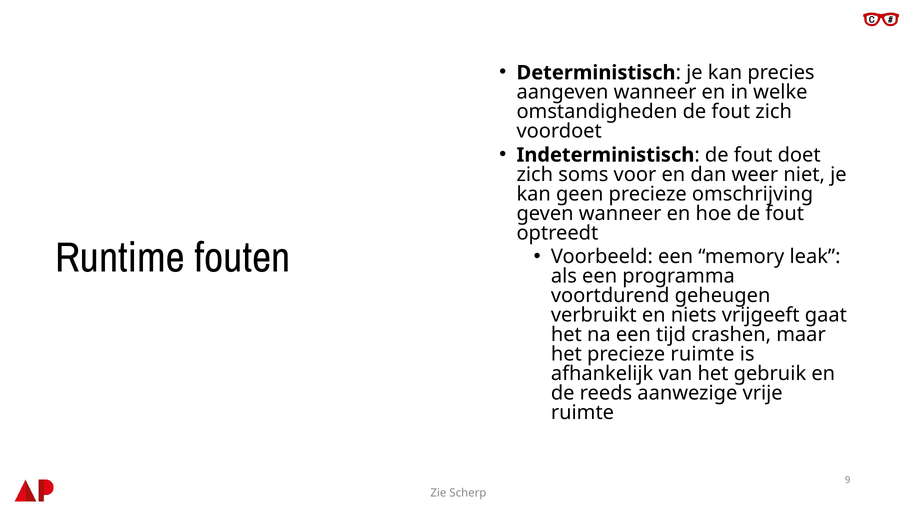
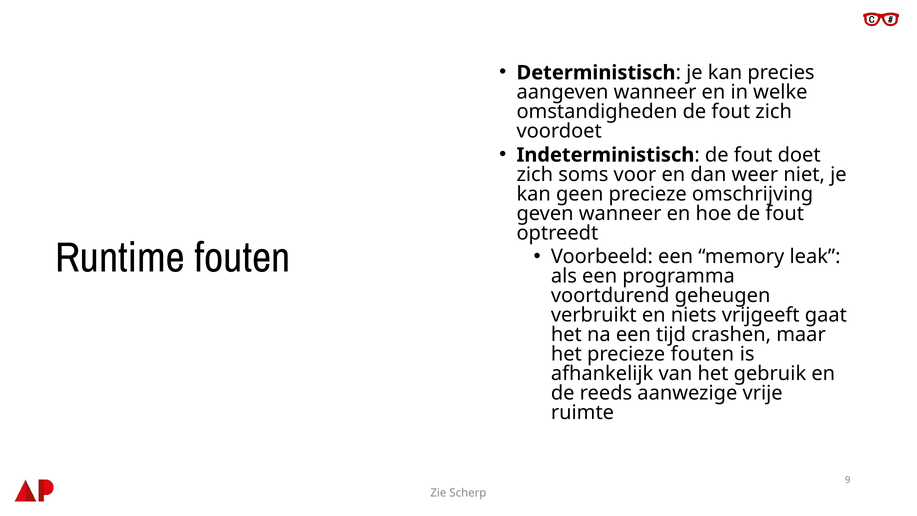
precieze ruimte: ruimte -> fouten
